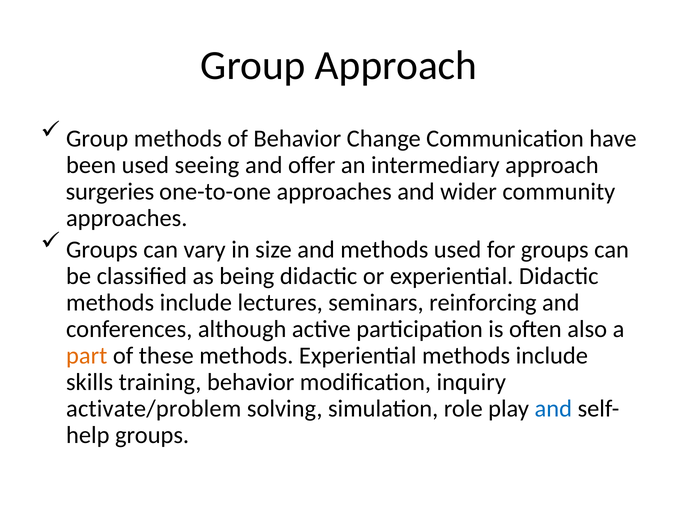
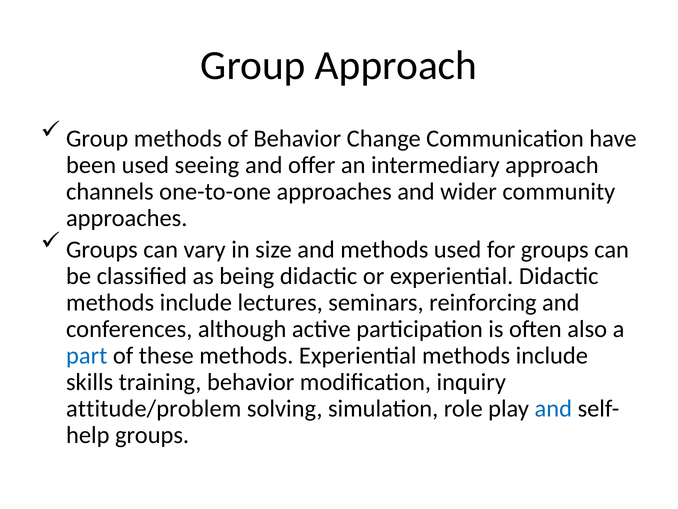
surgeries: surgeries -> channels
part colour: orange -> blue
activate/problem: activate/problem -> attitude/problem
